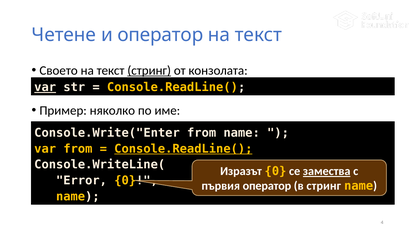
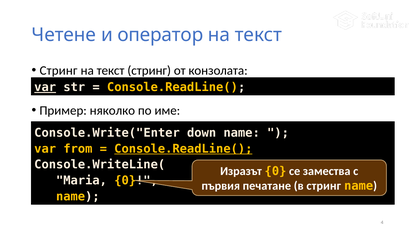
Своето at (59, 71): Своето -> Стринг
стринг at (149, 71) underline: present -> none
Console.Write("Enter from: from -> down
замества underline: present -> none
Error: Error -> Maria
първия оператор: оператор -> печатане
